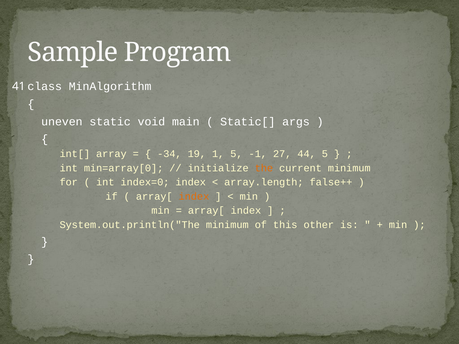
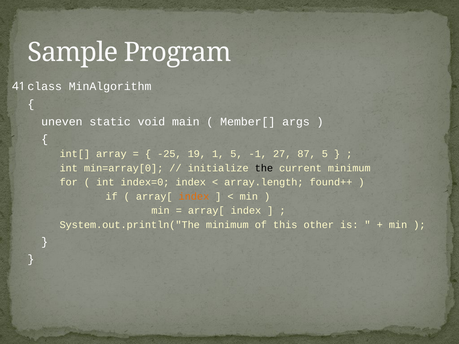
Static[: Static[ -> Member[
-34: -34 -> -25
44: 44 -> 87
the colour: orange -> black
false++: false++ -> found++
